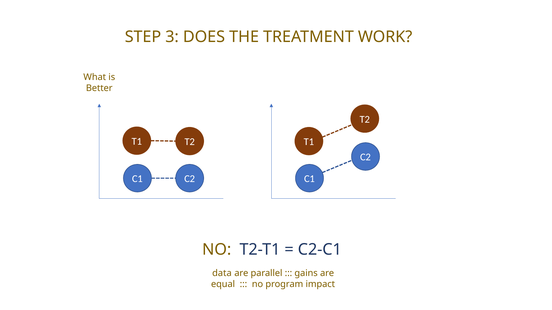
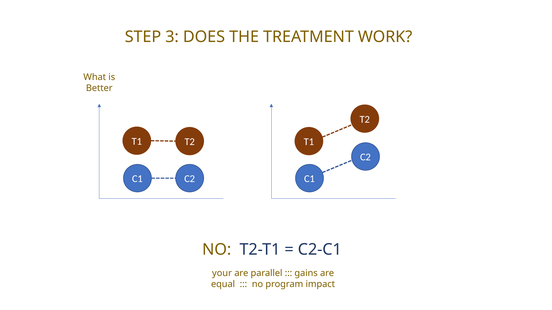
data: data -> your
